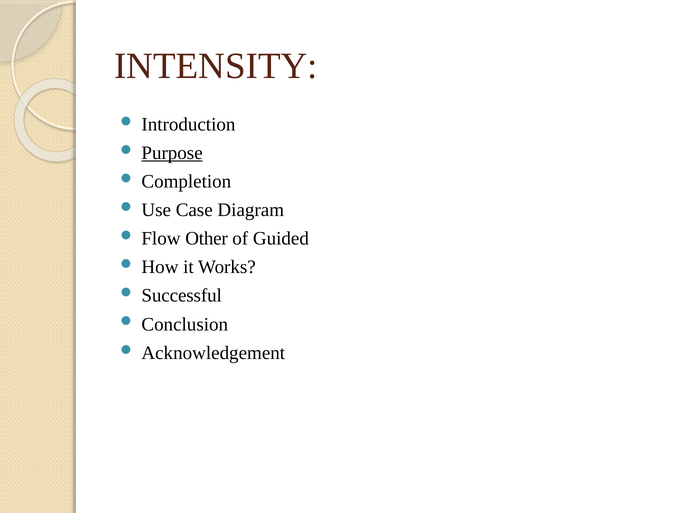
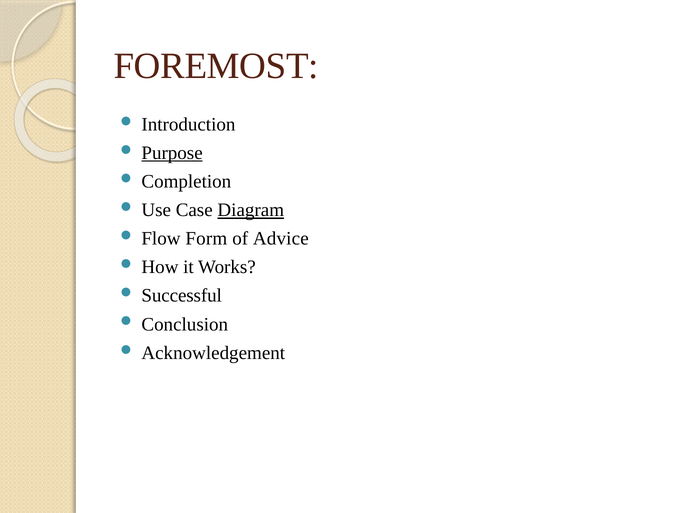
INTENSITY: INTENSITY -> FOREMOST
Diagram underline: none -> present
Other: Other -> Form
Guided: Guided -> Advice
